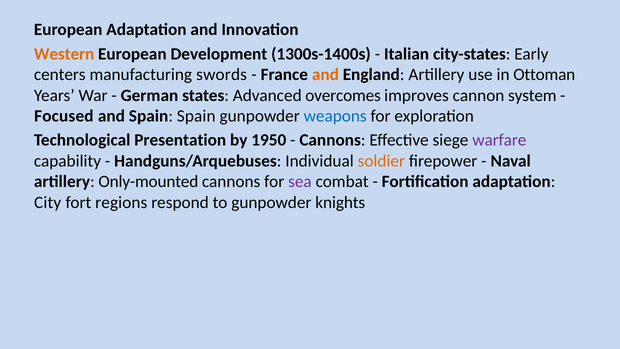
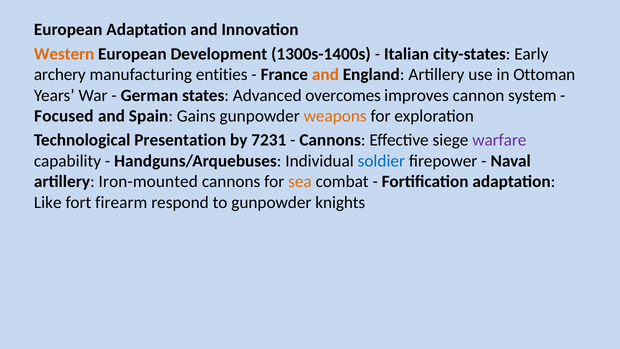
centers: centers -> archery
swords: swords -> entities
Spain Spain: Spain -> Gains
weapons colour: blue -> orange
1950: 1950 -> 7231
soldier colour: orange -> blue
Only-mounted: Only-mounted -> Iron-mounted
sea colour: purple -> orange
City: City -> Like
regions: regions -> firearm
